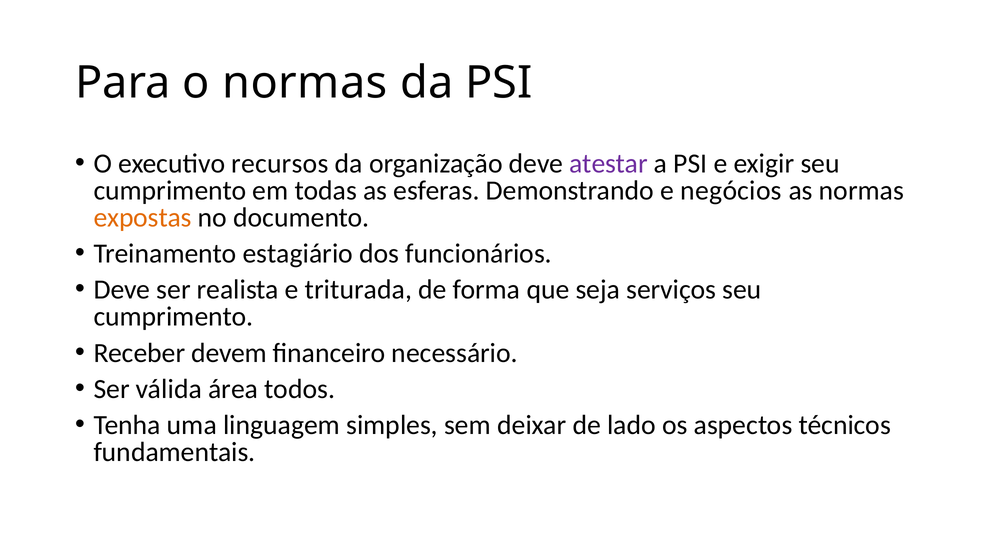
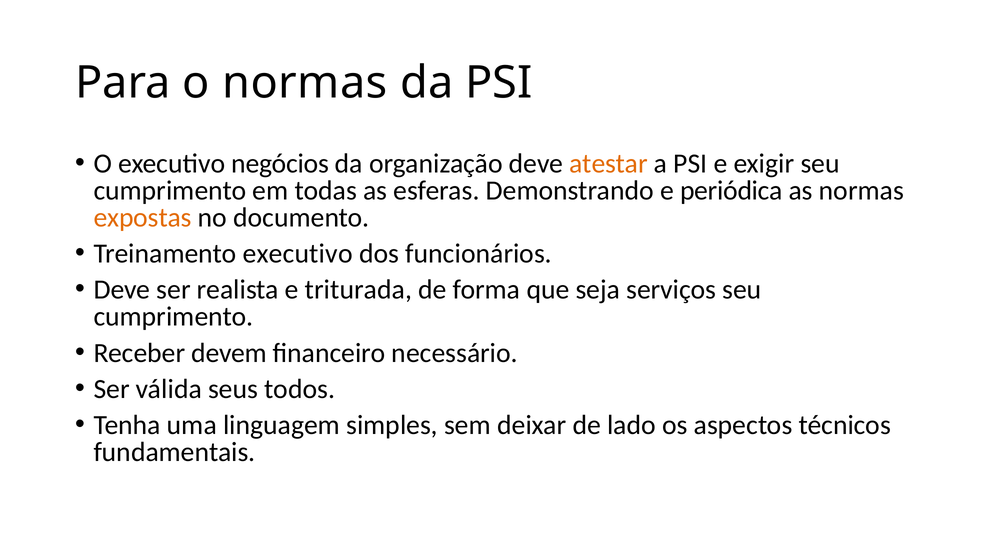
recursos: recursos -> negócios
atestar colour: purple -> orange
negócios: negócios -> periódica
Treinamento estagiário: estagiário -> executivo
área: área -> seus
